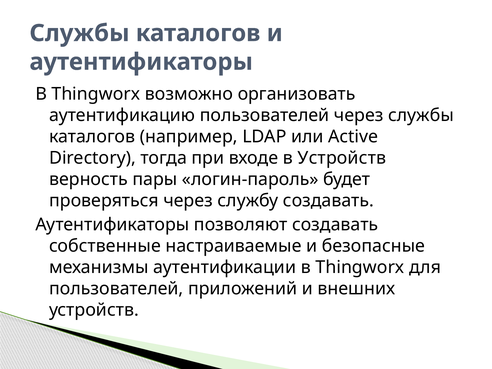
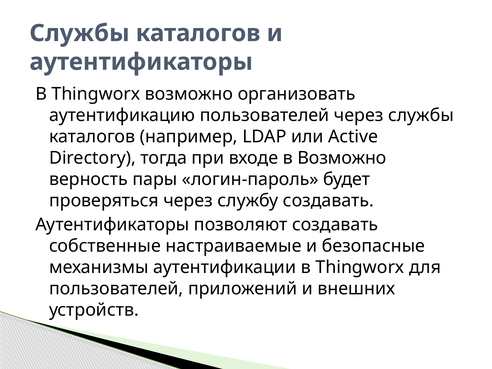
в Устройств: Устройств -> Возможно
